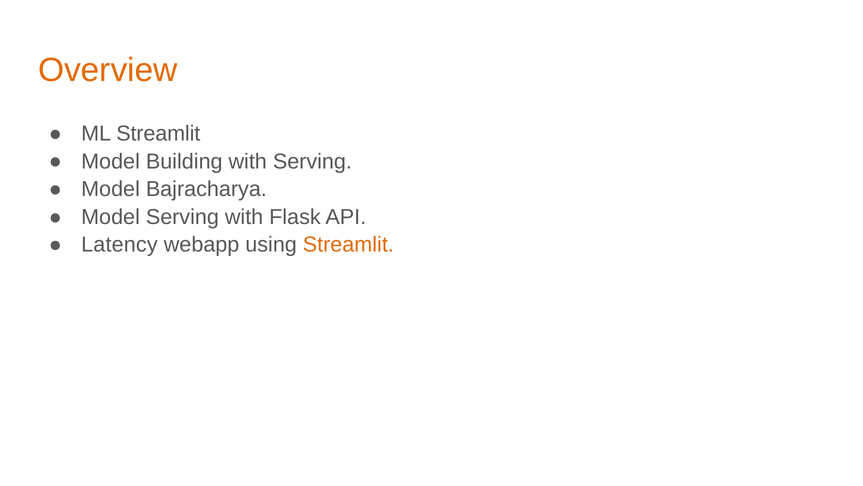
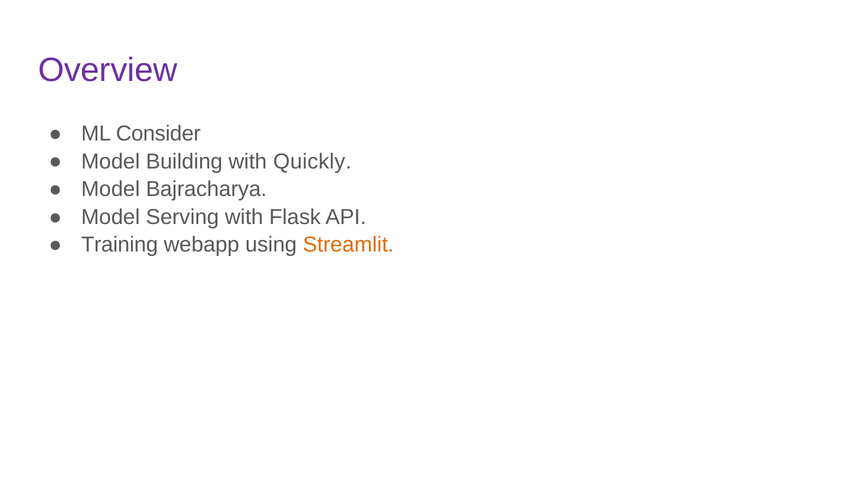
Overview colour: orange -> purple
ML Streamlit: Streamlit -> Consider
with Serving: Serving -> Quickly
Latency: Latency -> Training
